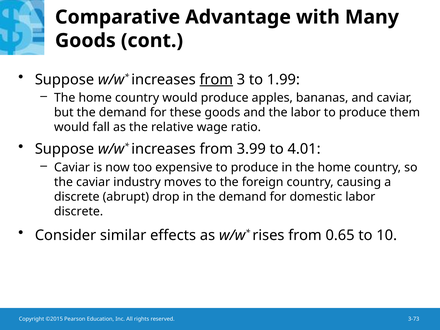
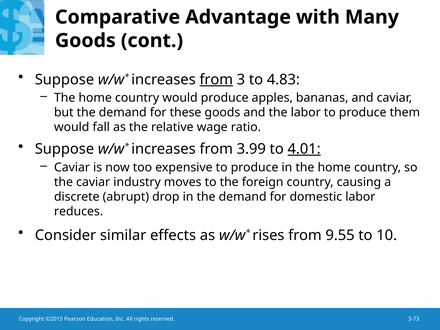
1.99: 1.99 -> 4.83
4.01 underline: none -> present
discrete at (79, 212): discrete -> reduces
0.65: 0.65 -> 9.55
